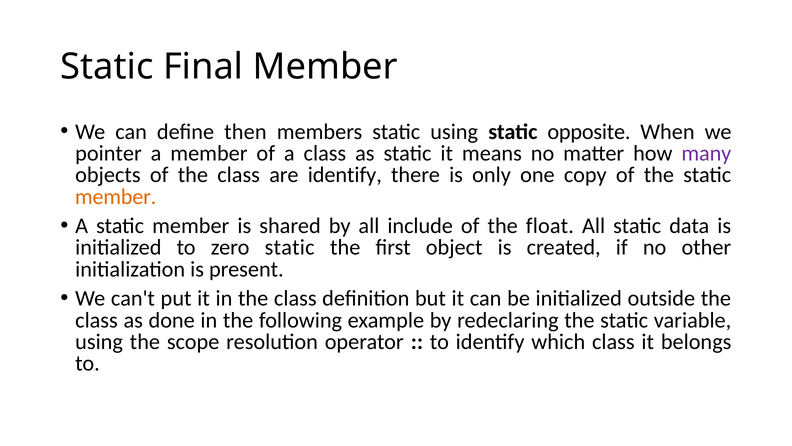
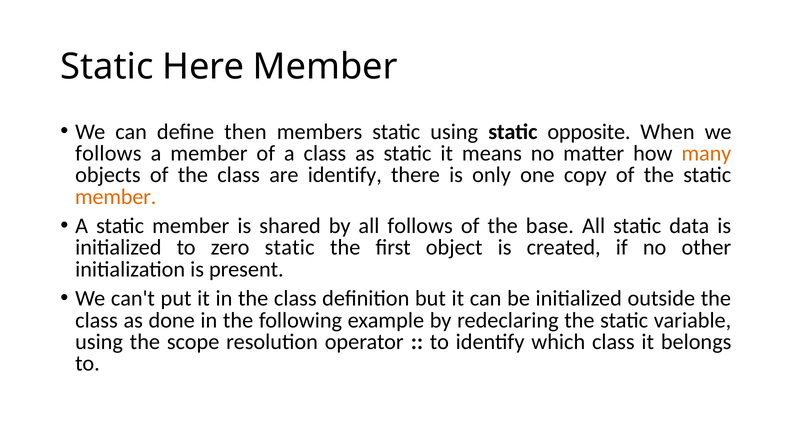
Final: Final -> Here
pointer at (108, 153): pointer -> follows
many colour: purple -> orange
all include: include -> follows
float: float -> base
